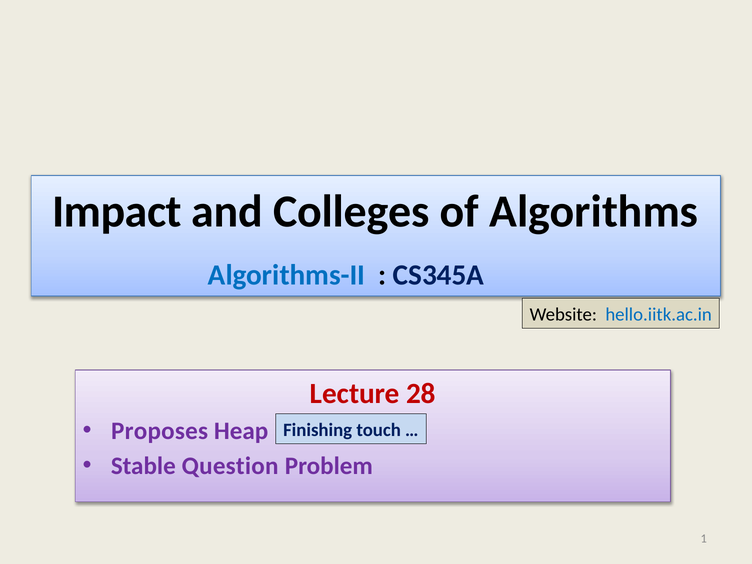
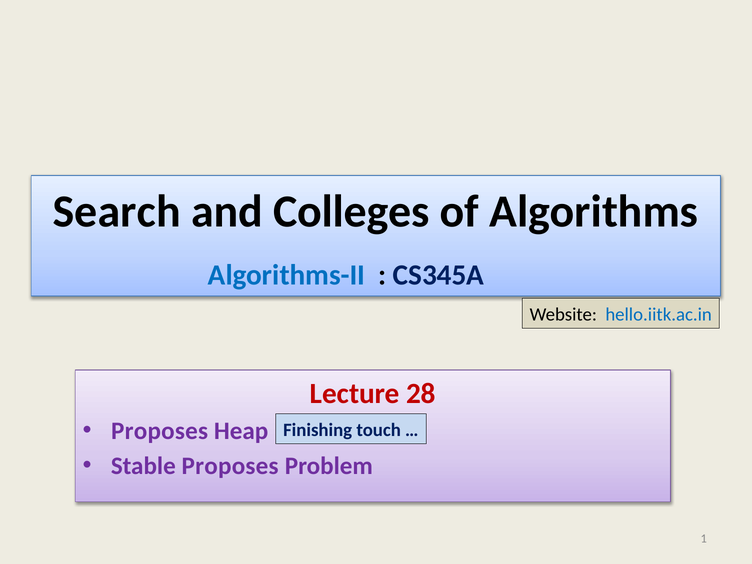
Impact: Impact -> Search
Stable Question: Question -> Proposes
